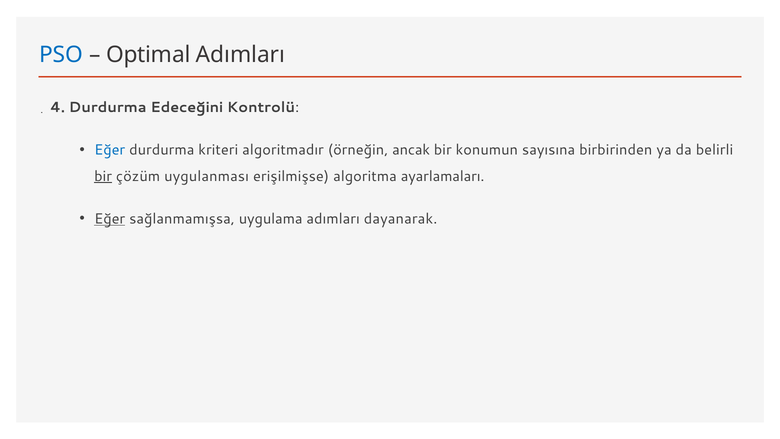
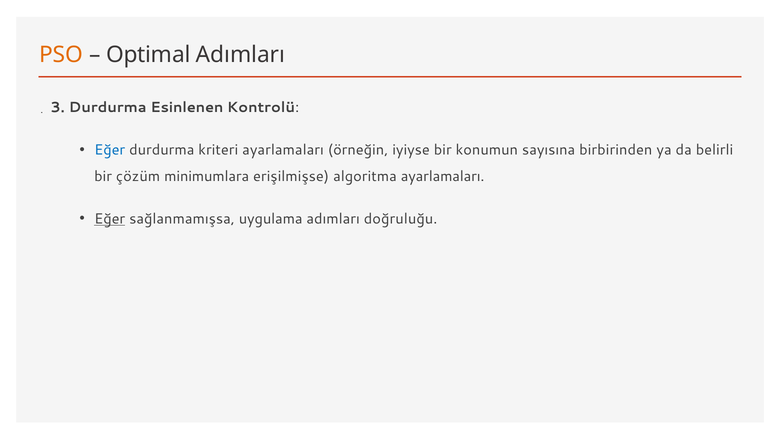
PSO colour: blue -> orange
4: 4 -> 3
Edeceğini: Edeceğini -> Esinlenen
kriteri algoritmadır: algoritmadır -> ayarlamaları
ancak: ancak -> iyiyse
bir at (103, 176) underline: present -> none
uygulanması: uygulanması -> minimumlara
dayanarak: dayanarak -> doğruluğu
